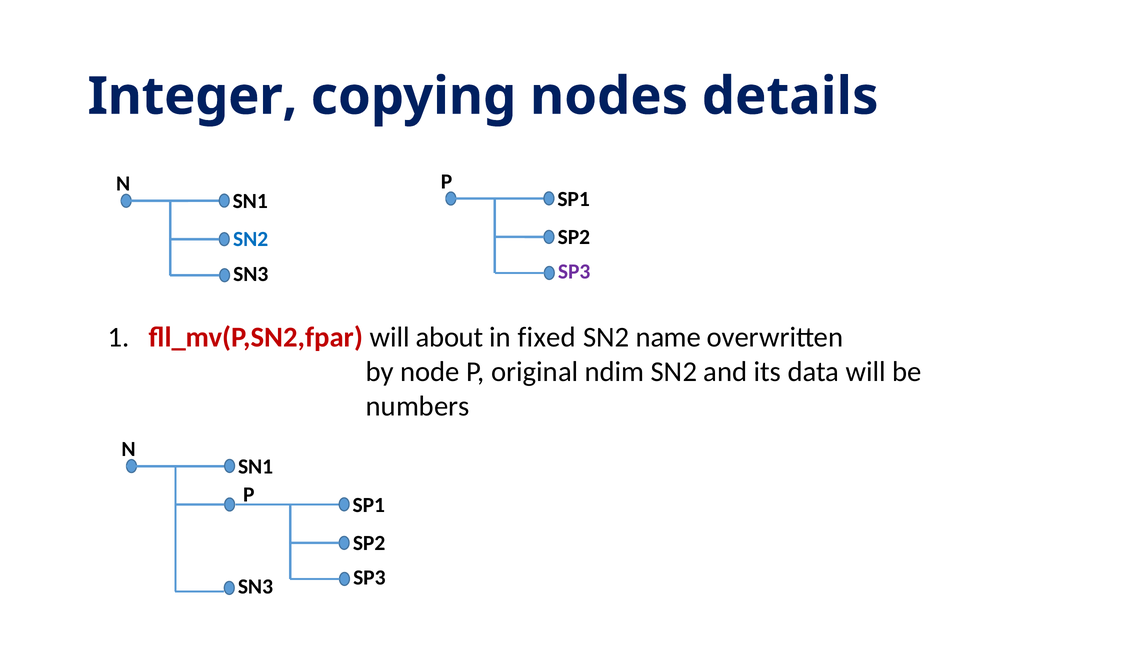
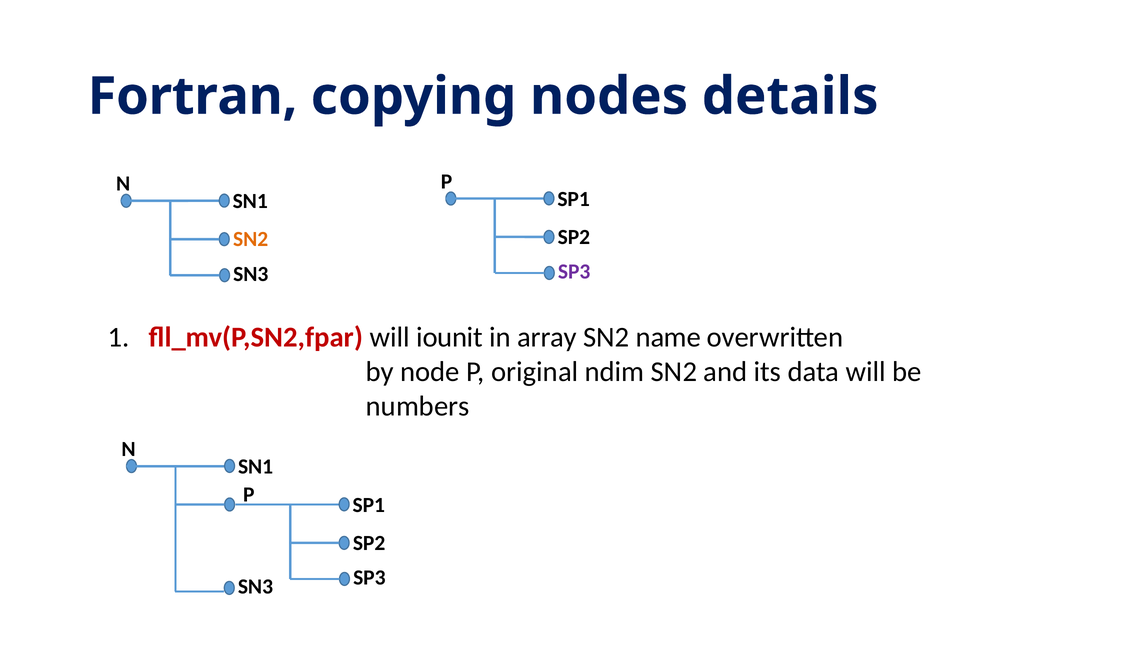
Integer: Integer -> Fortran
SN2 at (251, 239) colour: blue -> orange
about: about -> iounit
fixed: fixed -> array
